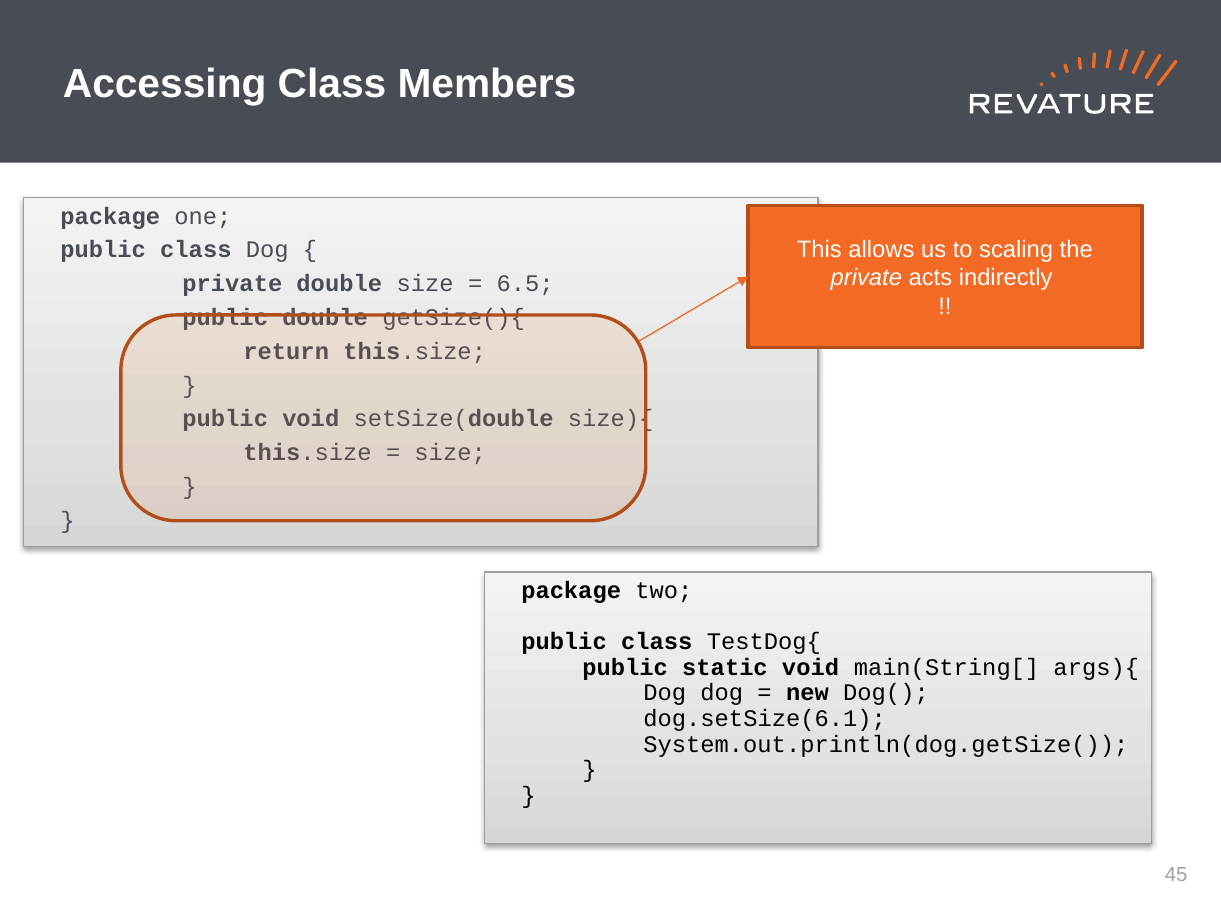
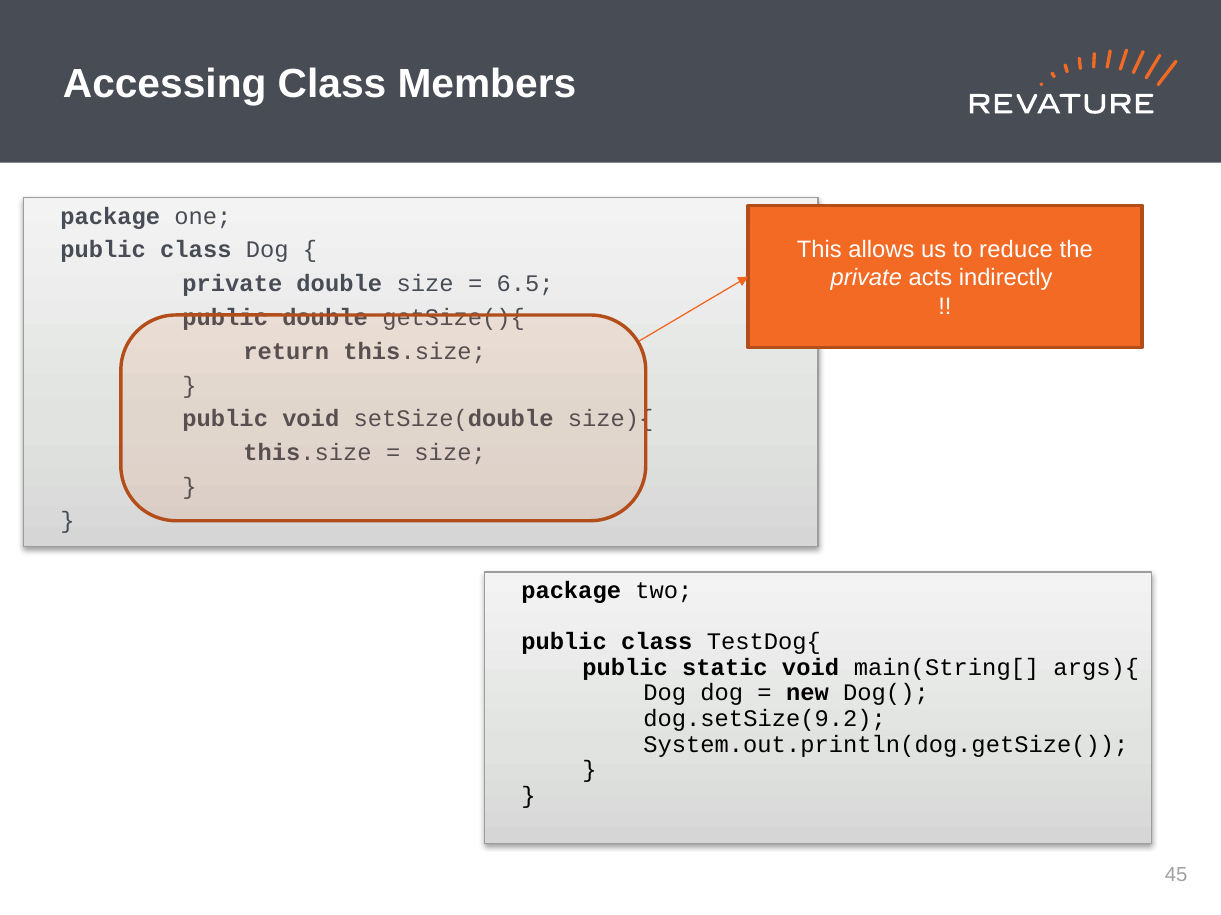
scaling: scaling -> reduce
dog.setSize(6.1: dog.setSize(6.1 -> dog.setSize(9.2
